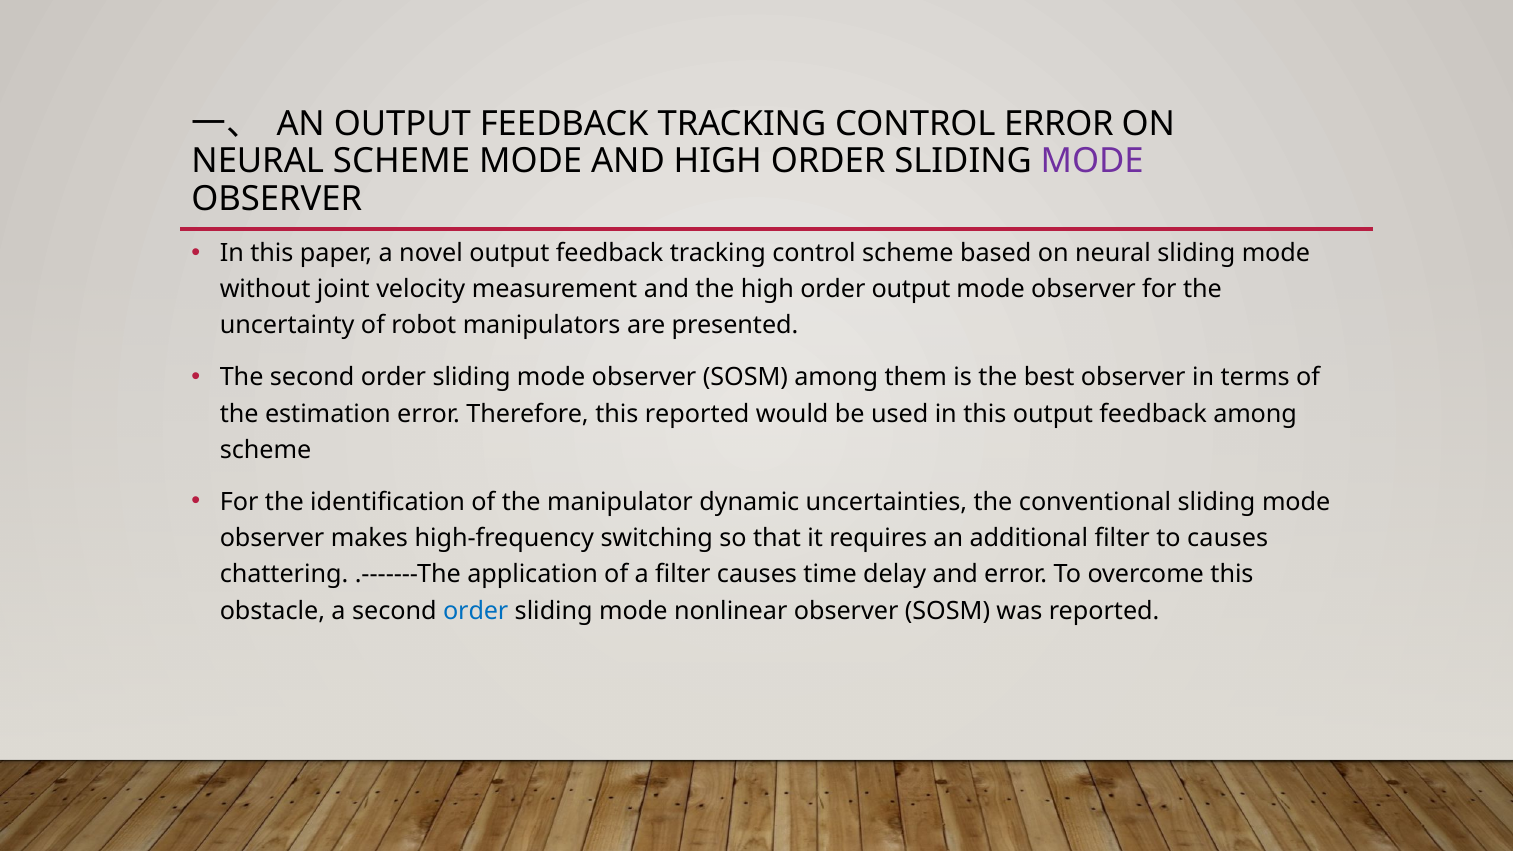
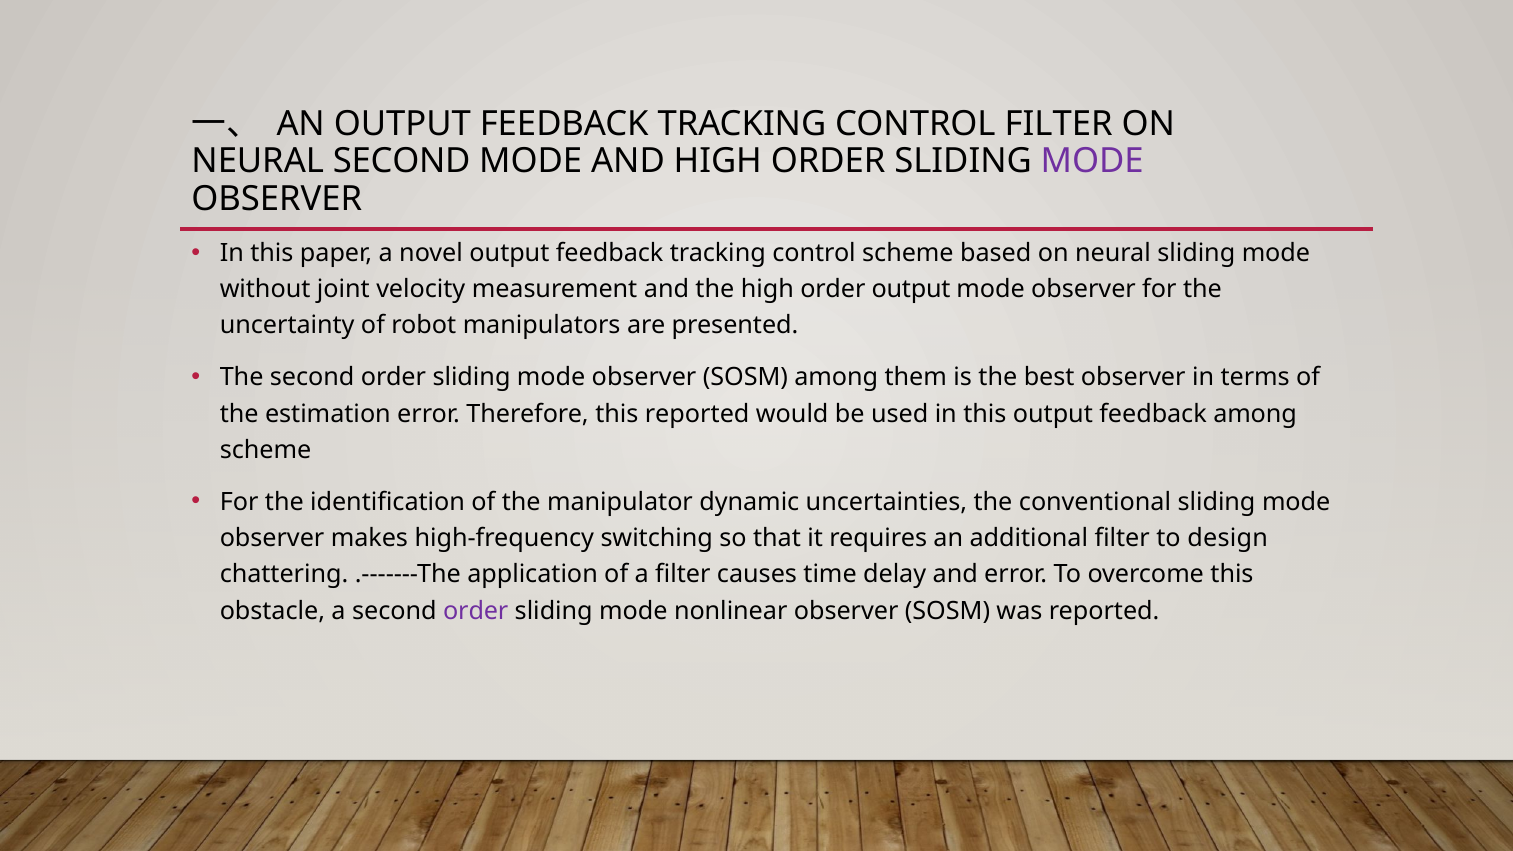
CONTROL ERROR: ERROR -> FILTER
NEURAL SCHEME: SCHEME -> SECOND
to causes: causes -> design
order at (476, 611) colour: blue -> purple
